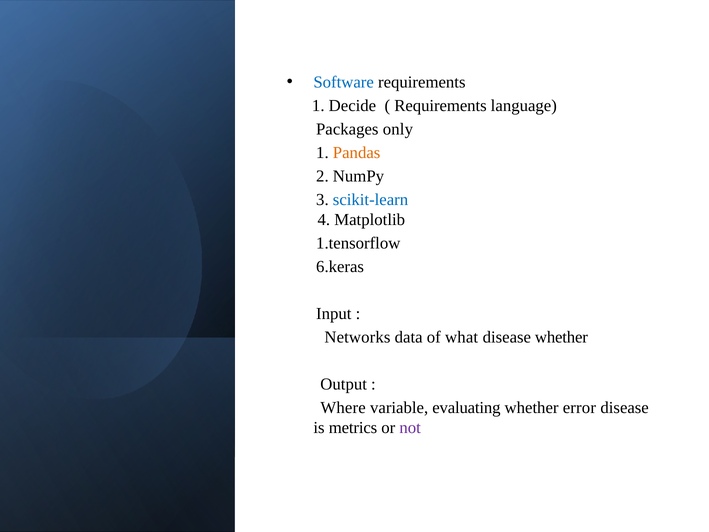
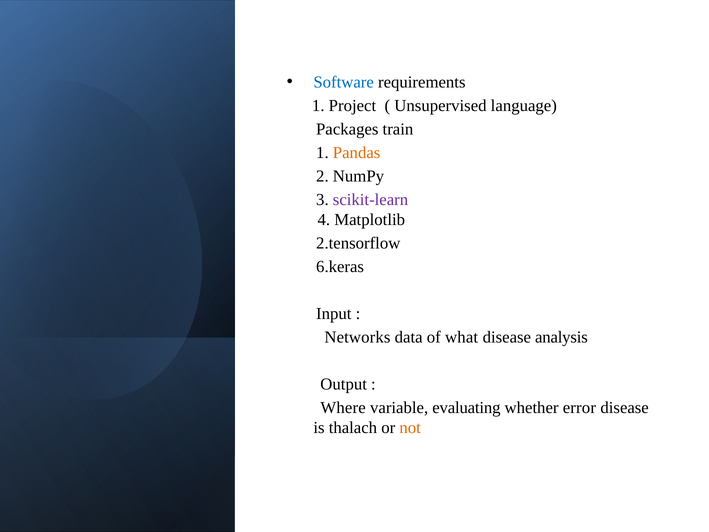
Decide: Decide -> Project
Requirements at (441, 106): Requirements -> Unsupervised
only: only -> train
scikit-learn colour: blue -> purple
1.tensorflow: 1.tensorflow -> 2.tensorflow
disease whether: whether -> analysis
metrics: metrics -> thalach
not colour: purple -> orange
